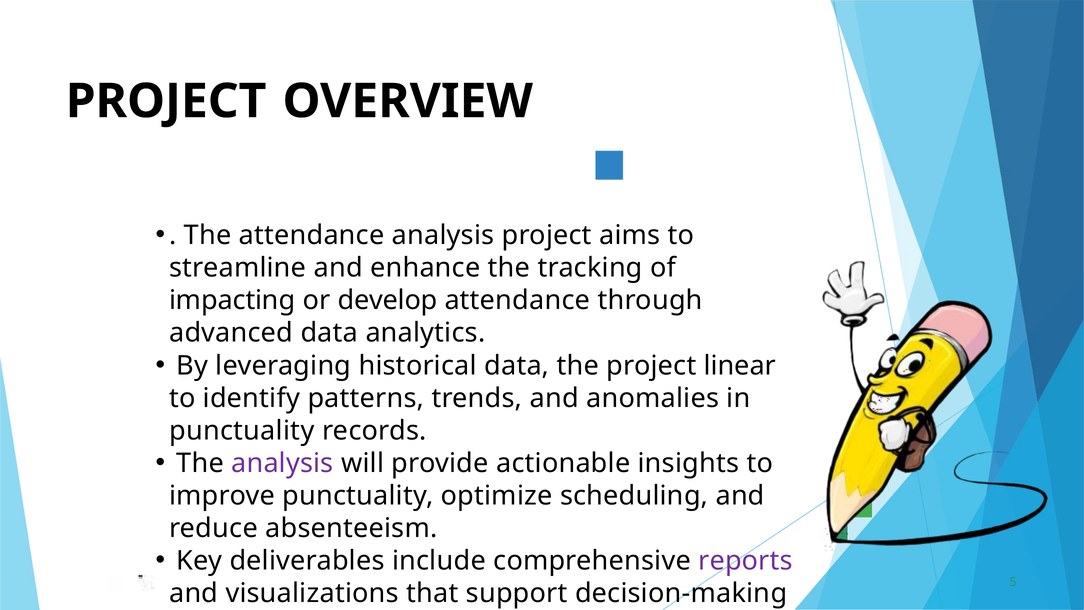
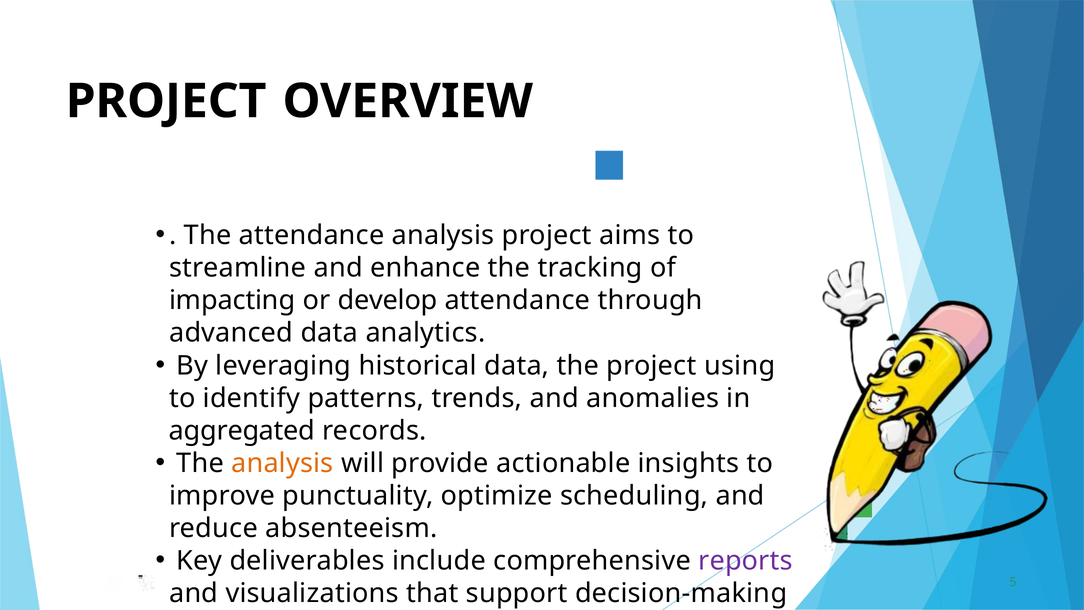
linear: linear -> using
punctuality at (242, 430): punctuality -> aggregated
analysis at (282, 463) colour: purple -> orange
